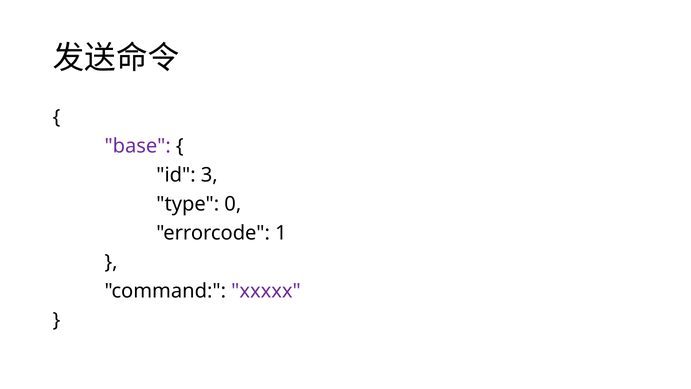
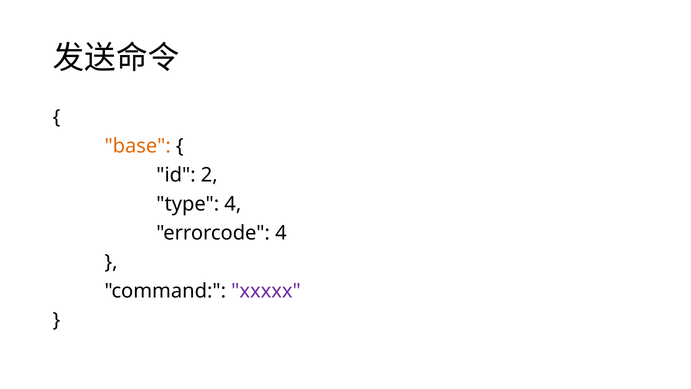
base colour: purple -> orange
3: 3 -> 2
type 0: 0 -> 4
errorcode 1: 1 -> 4
